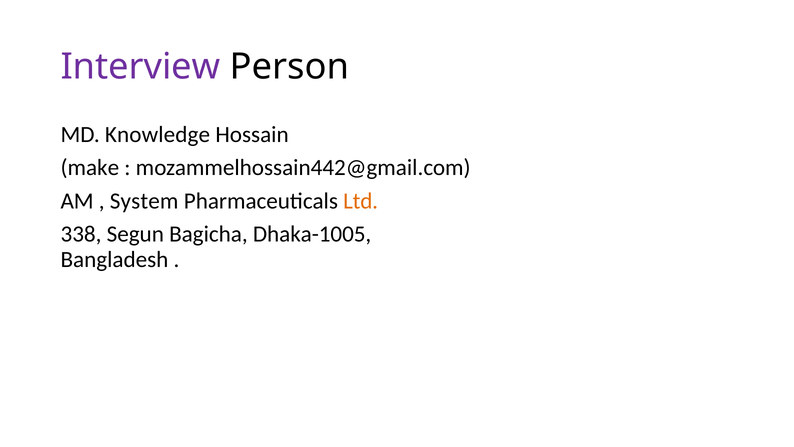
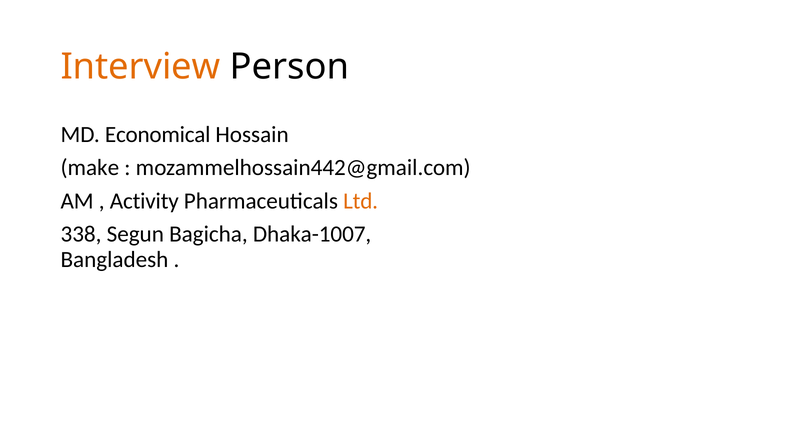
Interview colour: purple -> orange
Knowledge: Knowledge -> Economical
System: System -> Activity
Dhaka-1005: Dhaka-1005 -> Dhaka-1007
